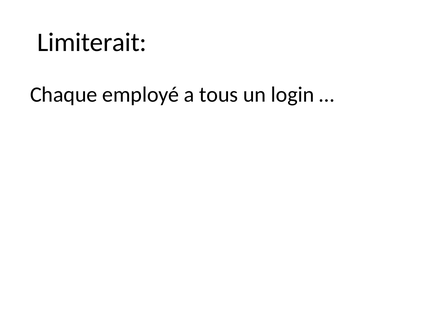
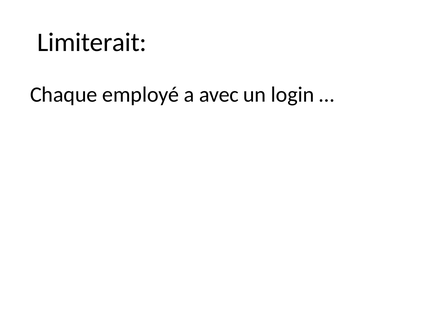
tous: tous -> avec
